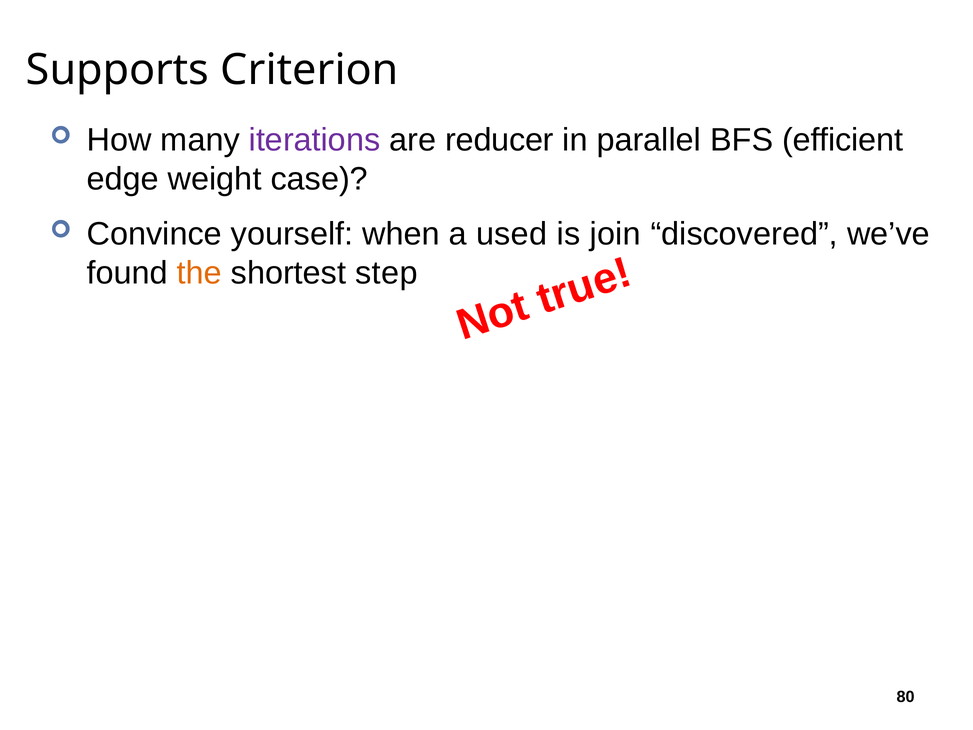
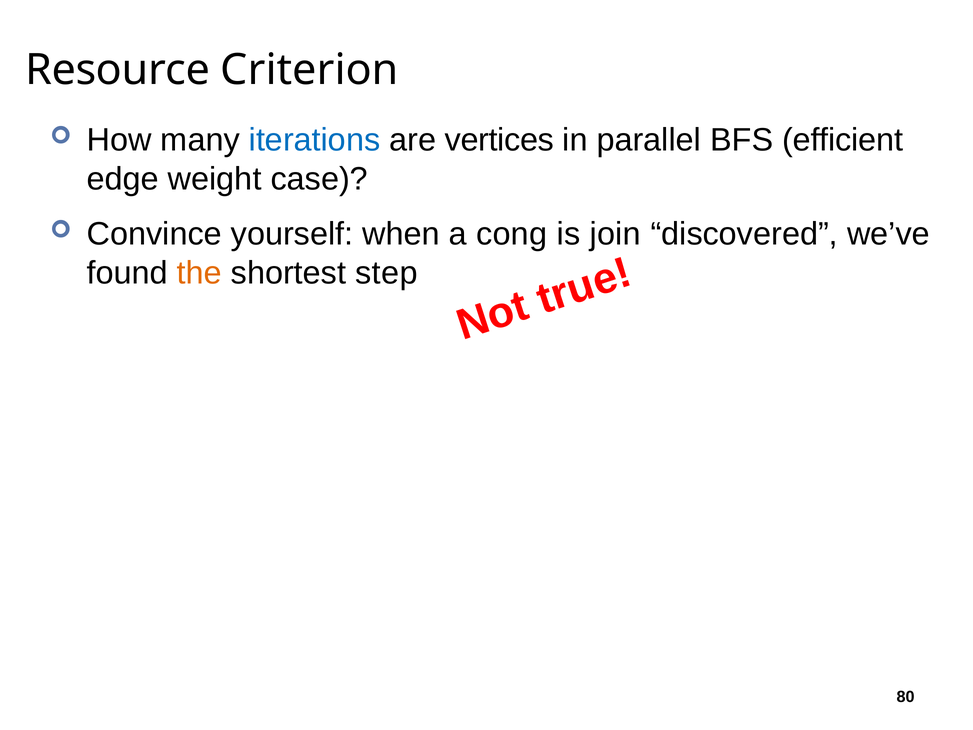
Supports: Supports -> Resource
iterations colour: purple -> blue
reducer: reducer -> vertices
used: used -> cong
